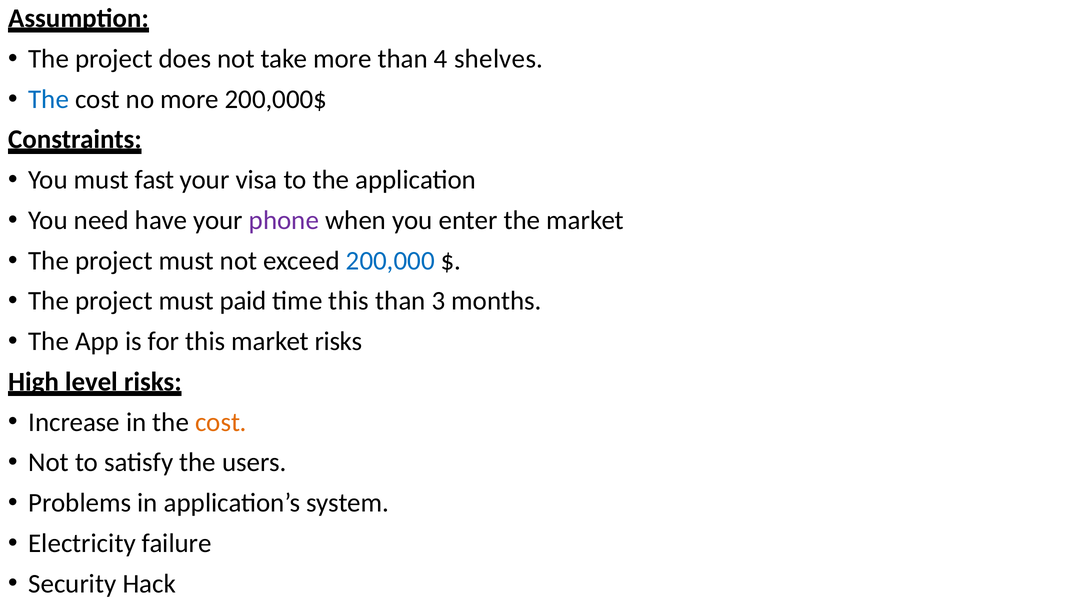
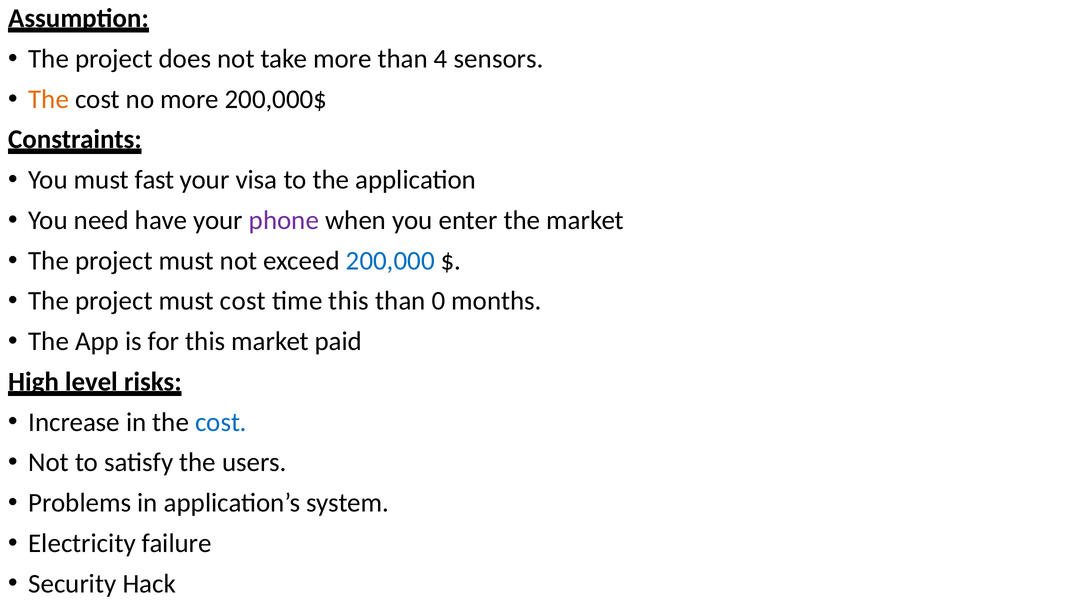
shelves: shelves -> sensors
The at (49, 99) colour: blue -> orange
must paid: paid -> cost
3: 3 -> 0
market risks: risks -> paid
cost at (221, 422) colour: orange -> blue
